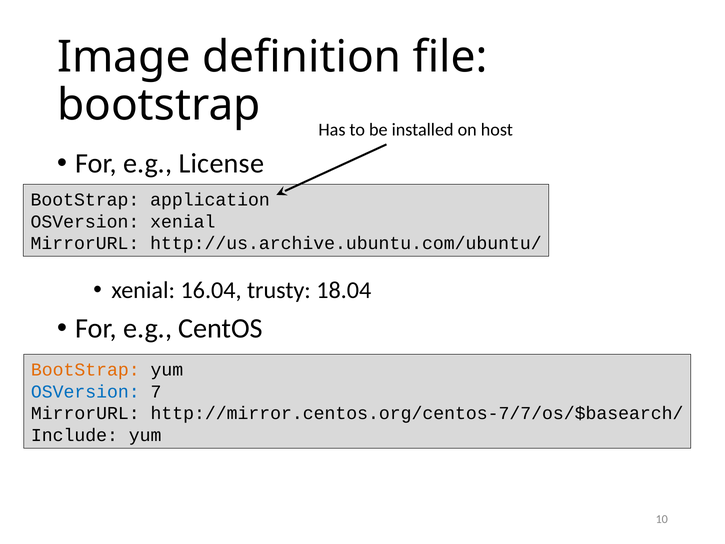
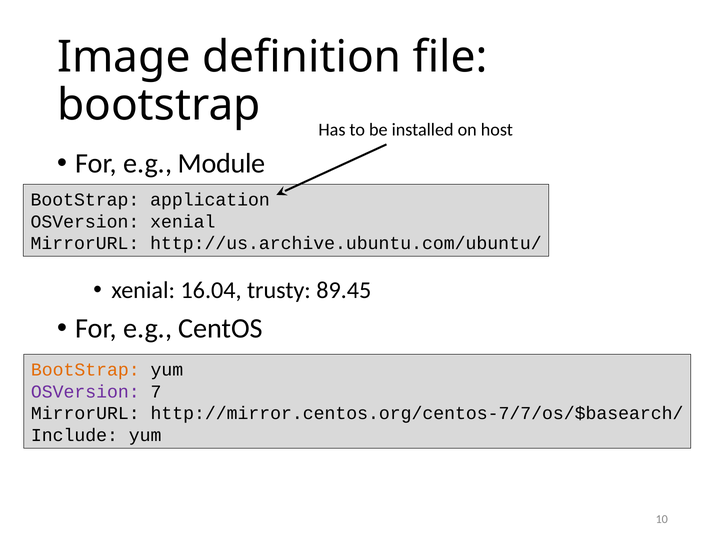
License: License -> Module
18.04: 18.04 -> 89.45
OSVersion at (85, 392) colour: blue -> purple
